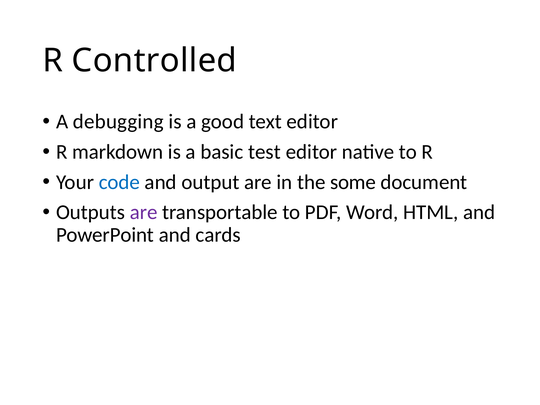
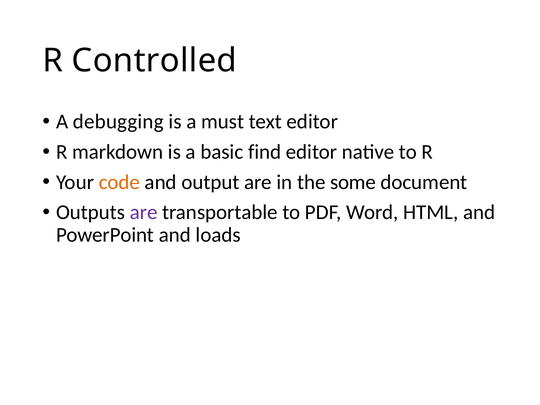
good: good -> must
test: test -> find
code colour: blue -> orange
cards: cards -> loads
